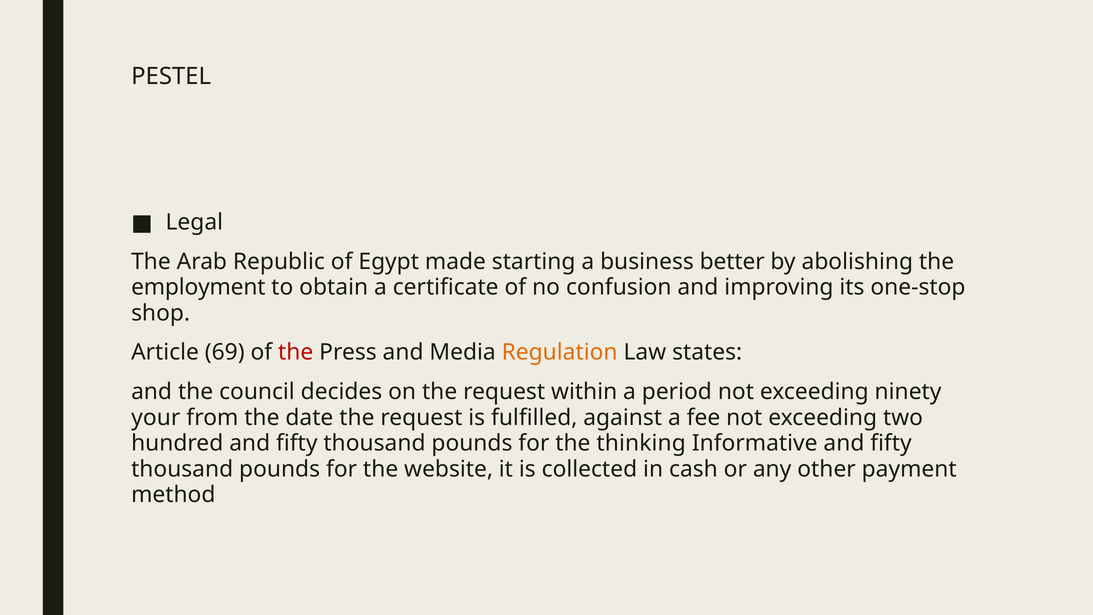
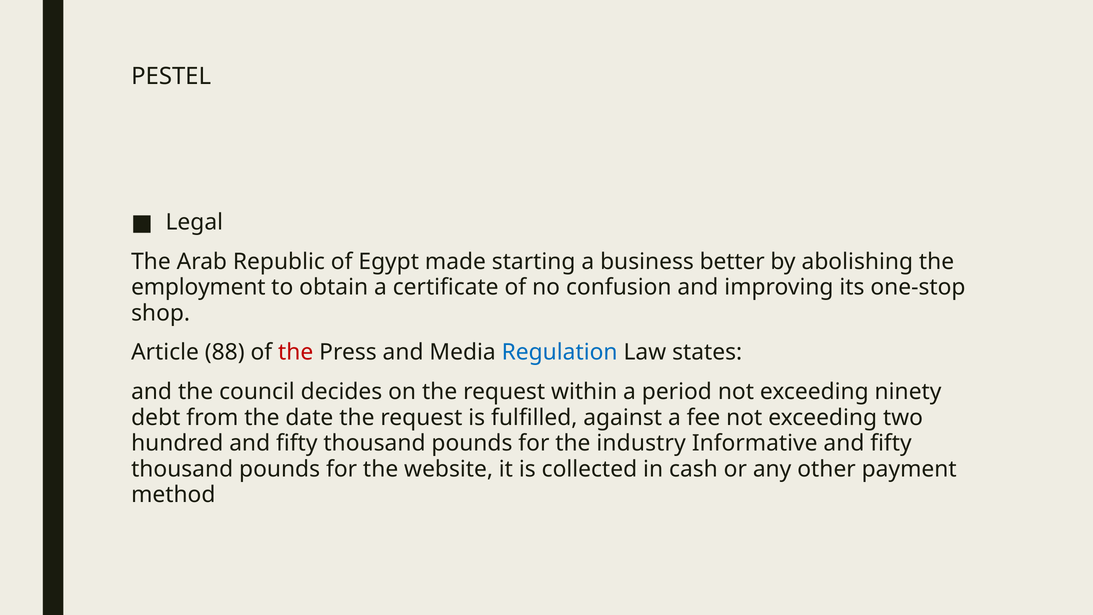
69: 69 -> 88
Regulation colour: orange -> blue
your: your -> debt
thinking: thinking -> industry
